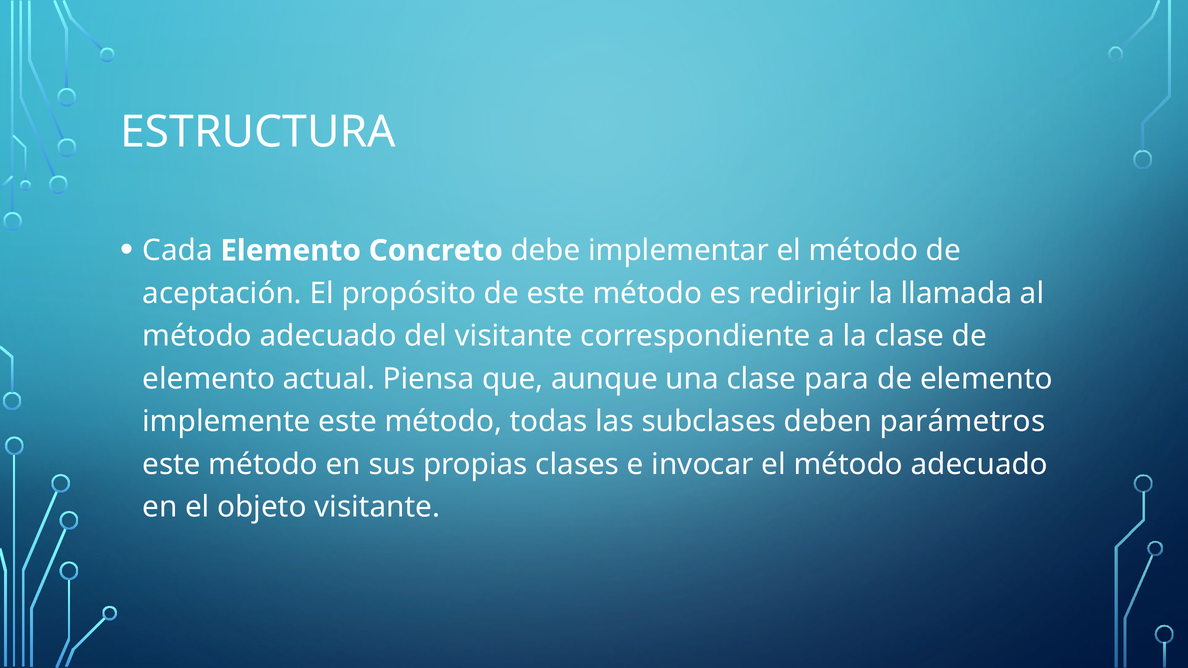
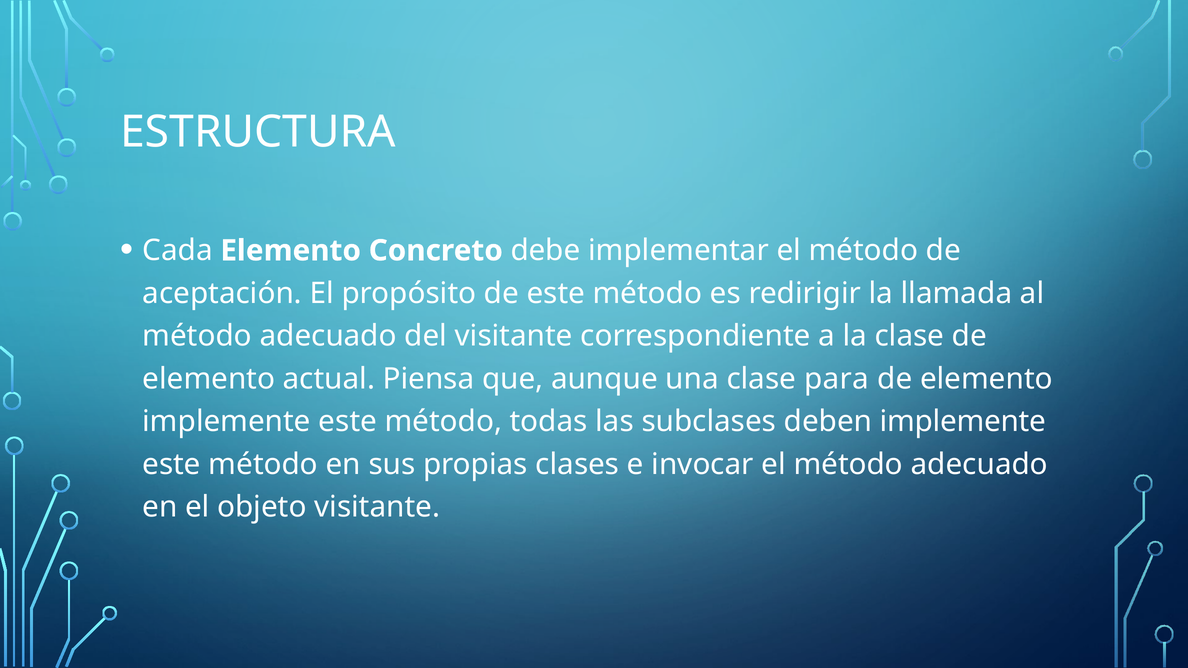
deben parámetros: parámetros -> implemente
